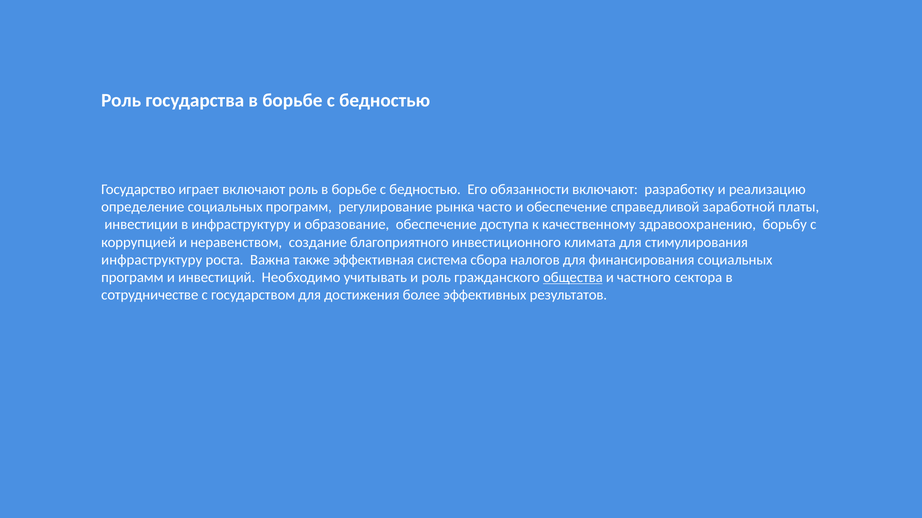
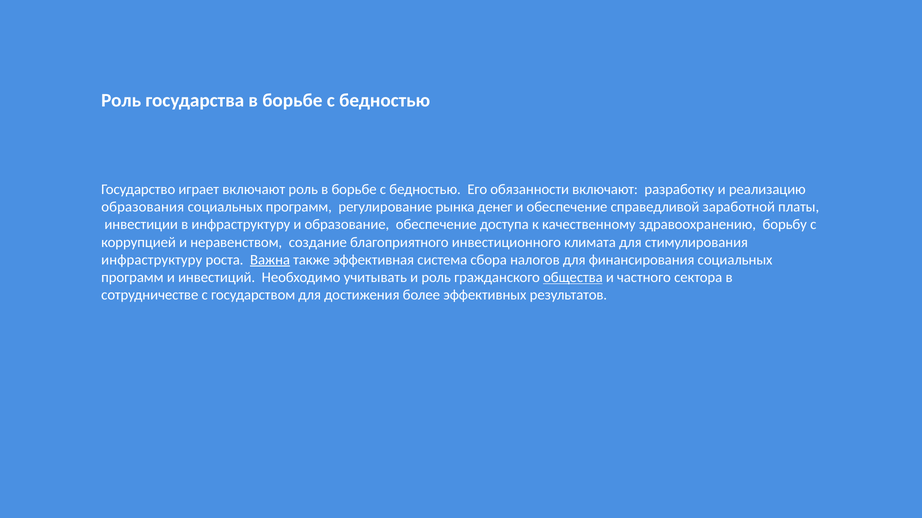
определение: определение -> образования
часто: часто -> денег
Важна underline: none -> present
